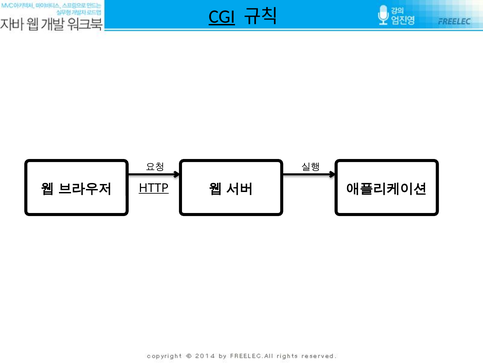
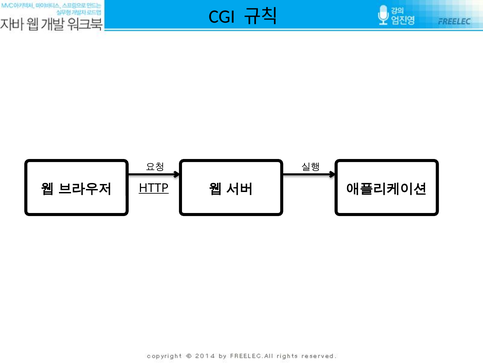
CGI underline: present -> none
